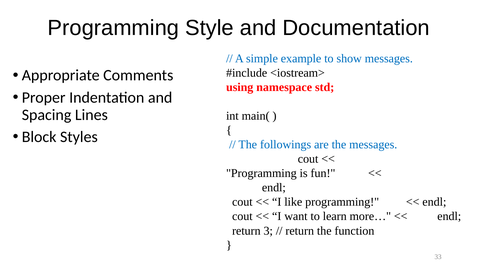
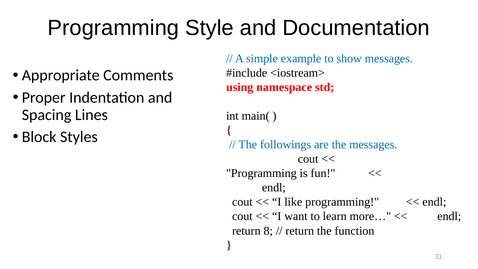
3: 3 -> 8
